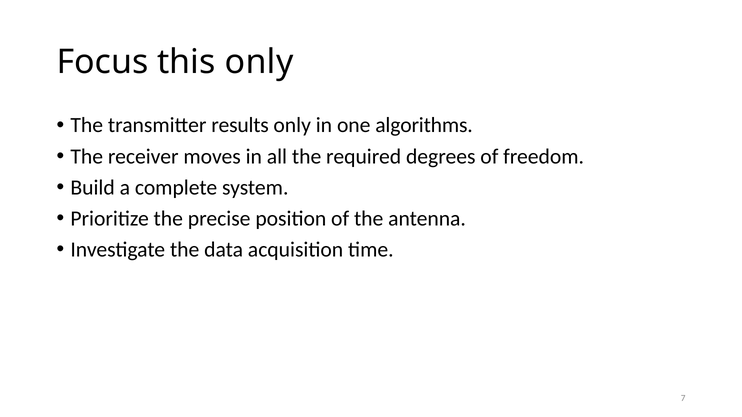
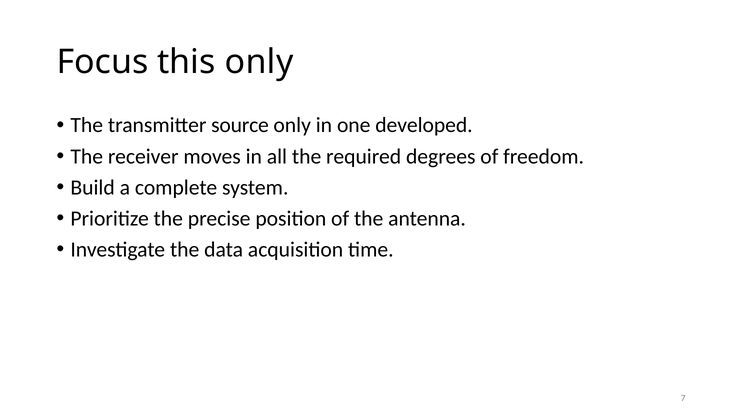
results: results -> source
algorithms: algorithms -> developed
